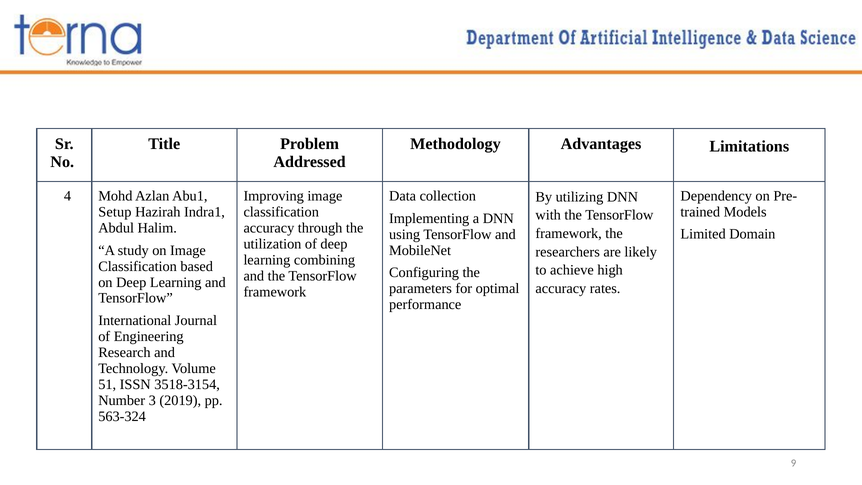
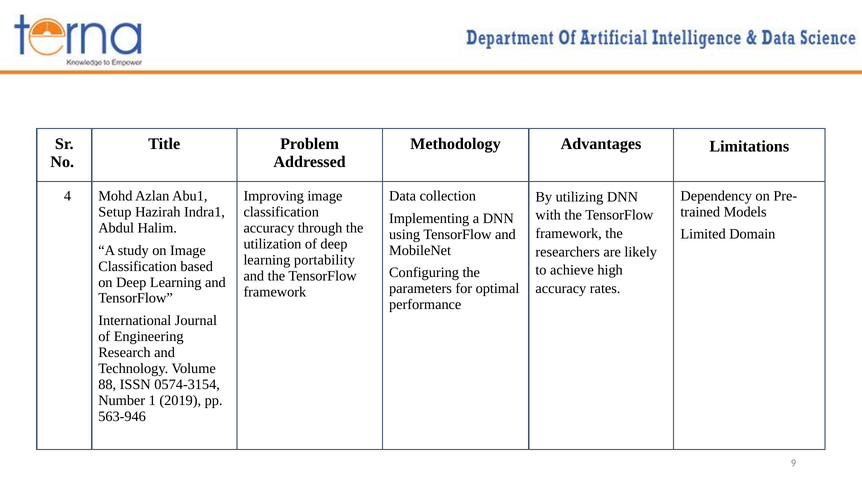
combining: combining -> portability
51: 51 -> 88
3518-3154: 3518-3154 -> 0574-3154
3: 3 -> 1
563-324: 563-324 -> 563-946
